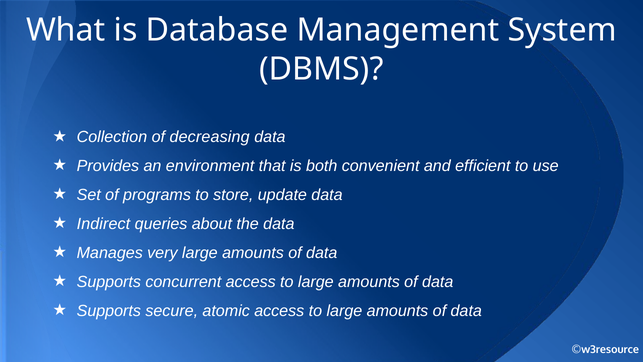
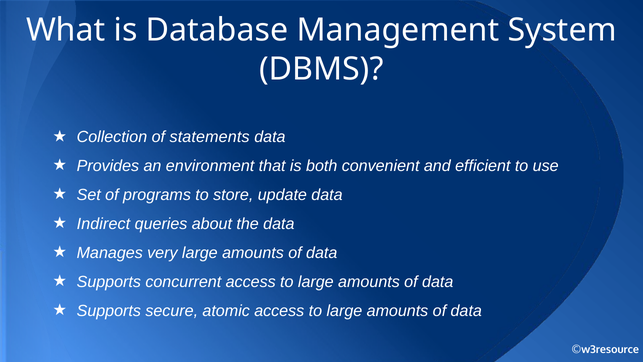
decreasing: decreasing -> statements
